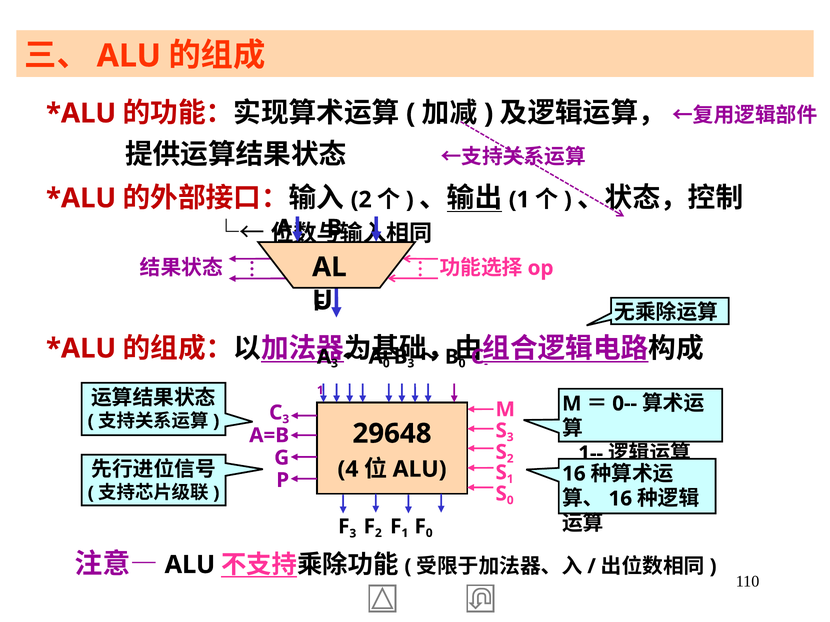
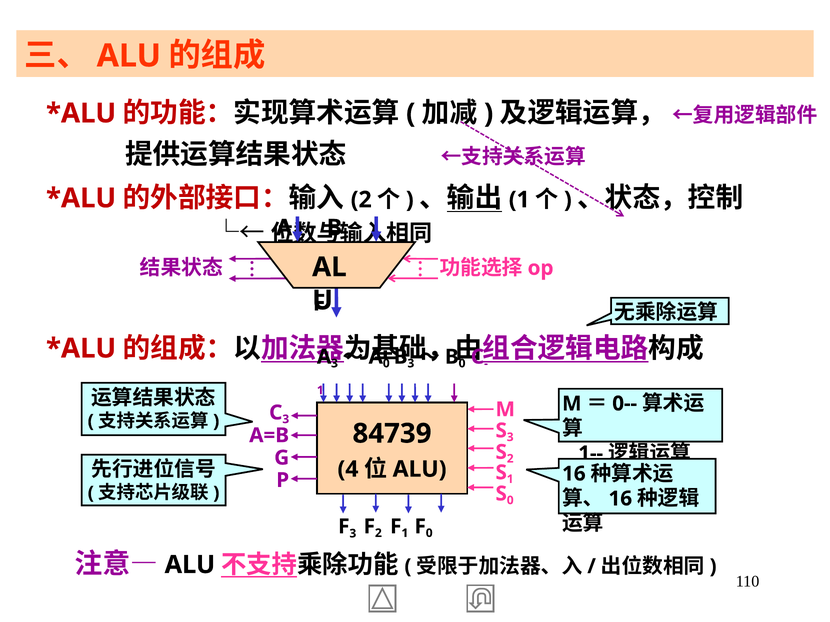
29648: 29648 -> 84739
